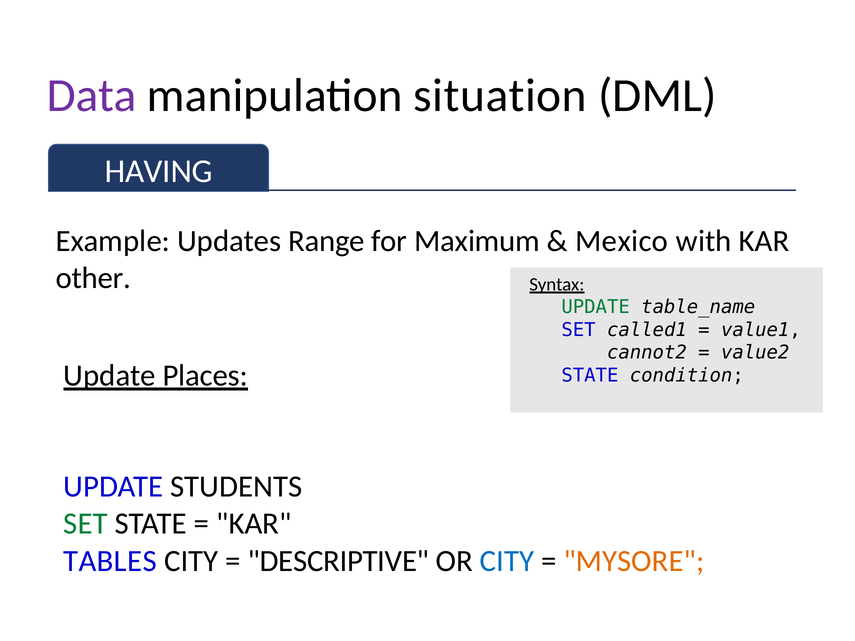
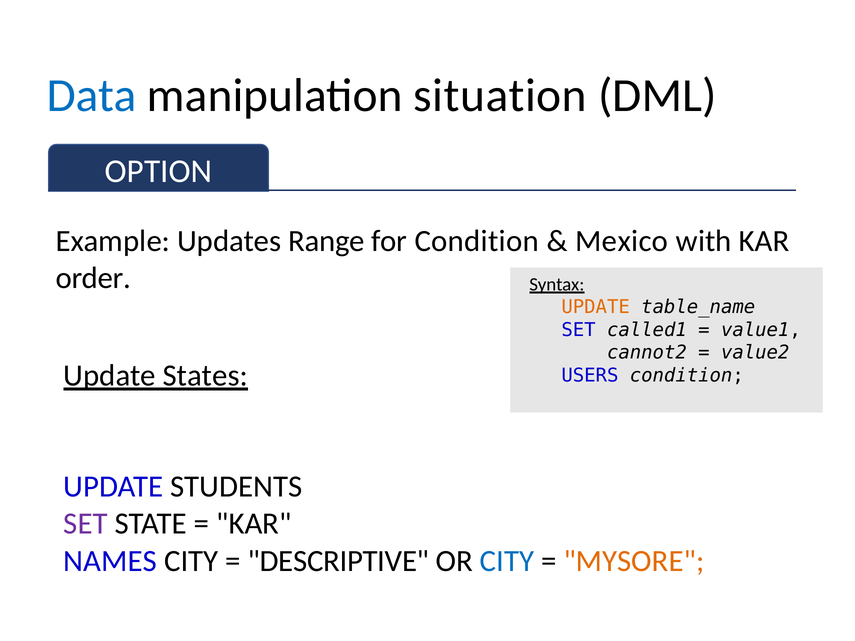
Data colour: purple -> blue
HAVING: HAVING -> OPTION
for Maximum: Maximum -> Condition
other: other -> order
UPDATE at (596, 307) colour: green -> orange
Places: Places -> States
STATE at (590, 376): STATE -> USERS
SET at (86, 524) colour: green -> purple
TABLES: TABLES -> NAMES
